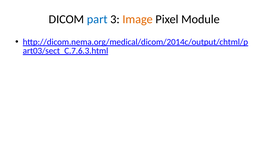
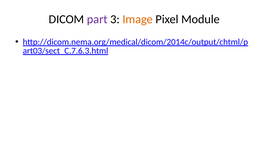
part colour: blue -> purple
